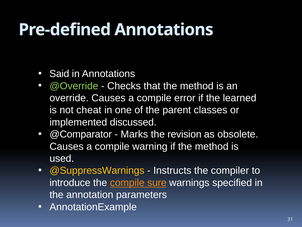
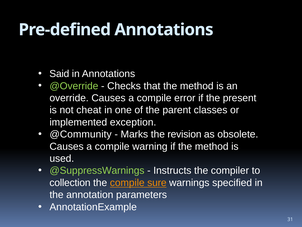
learned: learned -> present
discussed: discussed -> exception
@Comparator: @Comparator -> @Community
@SuppressWarnings colour: yellow -> light green
introduce: introduce -> collection
